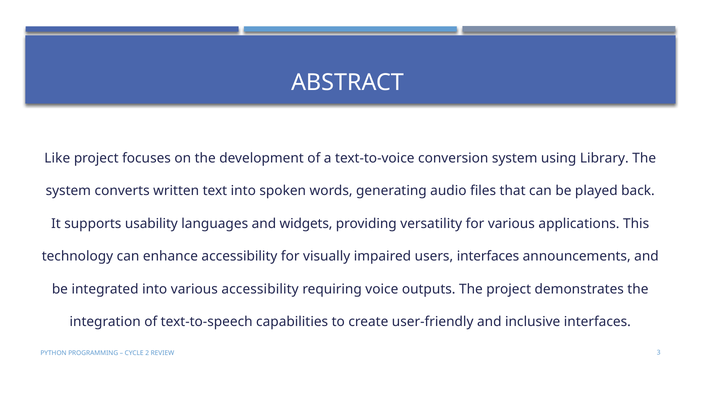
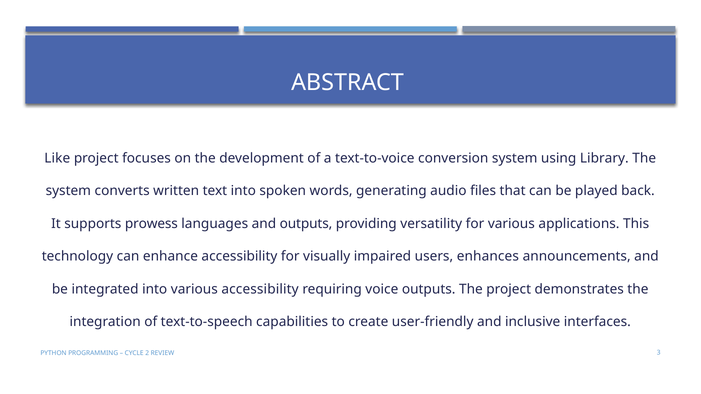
usability: usability -> prowess
and widgets: widgets -> outputs
users interfaces: interfaces -> enhances
